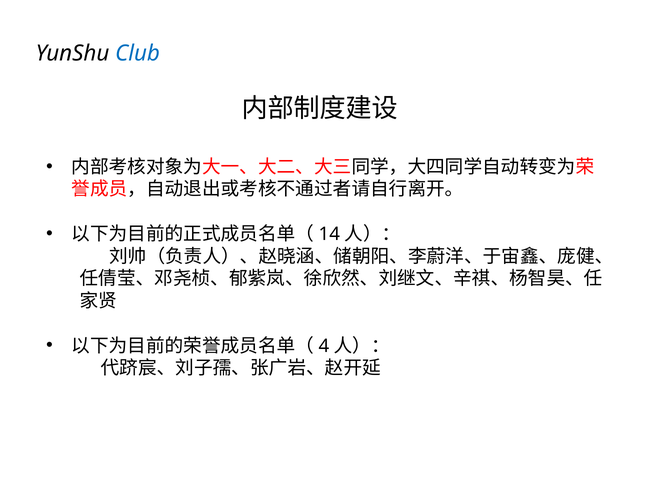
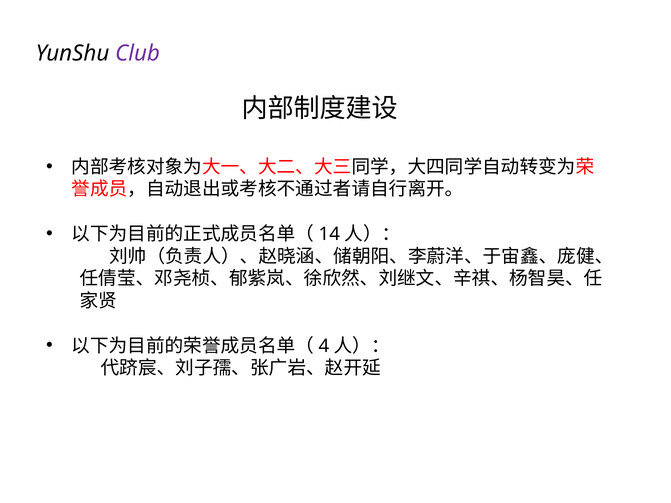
Club colour: blue -> purple
